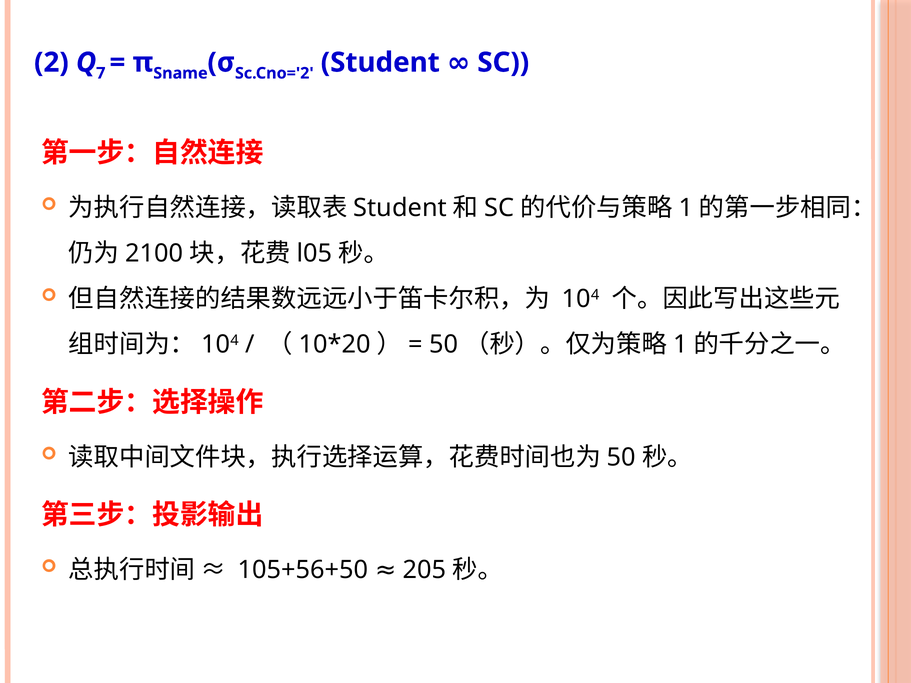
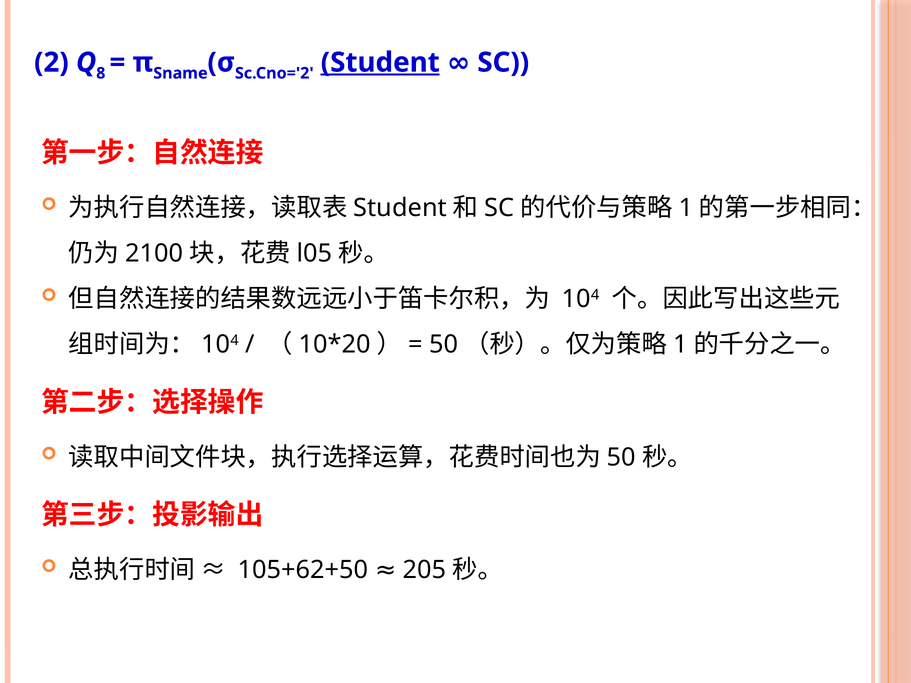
7: 7 -> 8
Student at (380, 62) underline: none -> present
105+56+50: 105+56+50 -> 105+62+50
